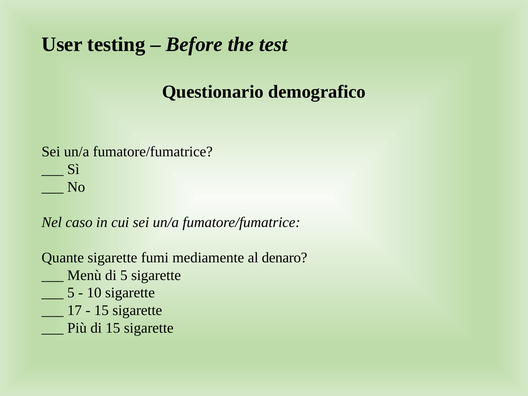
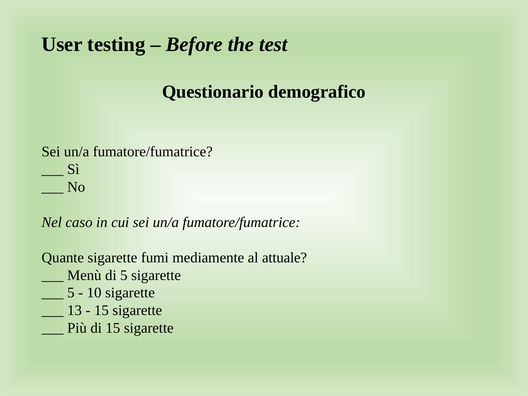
denaro: denaro -> attuale
17: 17 -> 13
